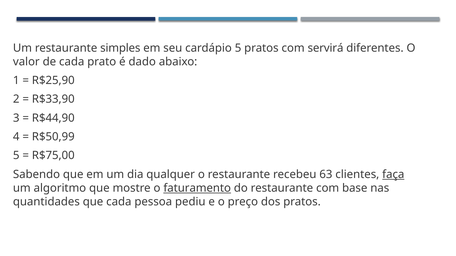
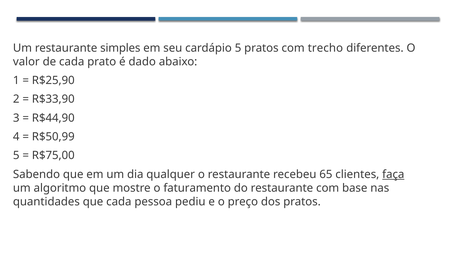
servirá: servirá -> trecho
63: 63 -> 65
faturamento underline: present -> none
